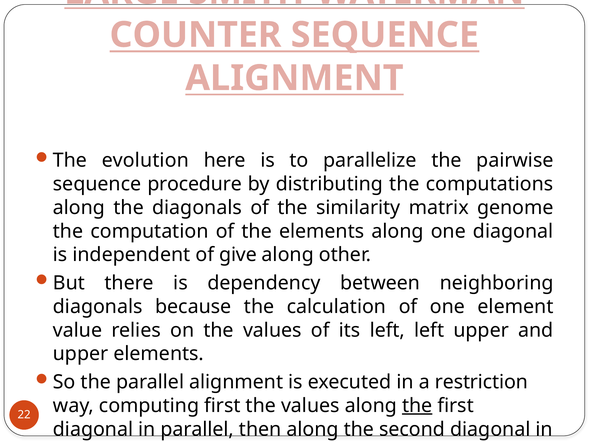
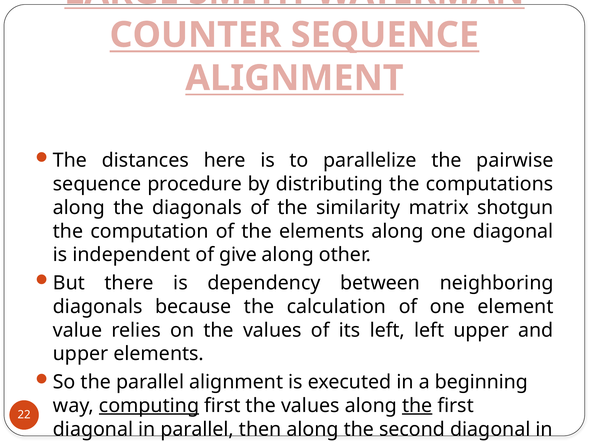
evolution: evolution -> distances
genome: genome -> shotgun
restriction: restriction -> beginning
computing underline: none -> present
